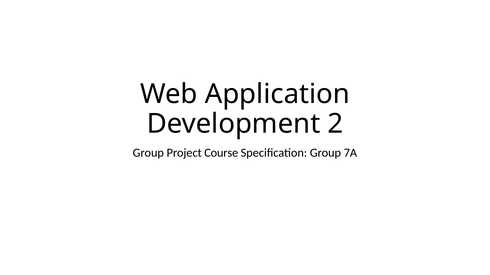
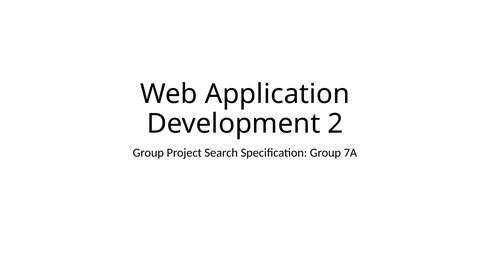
Course: Course -> Search
